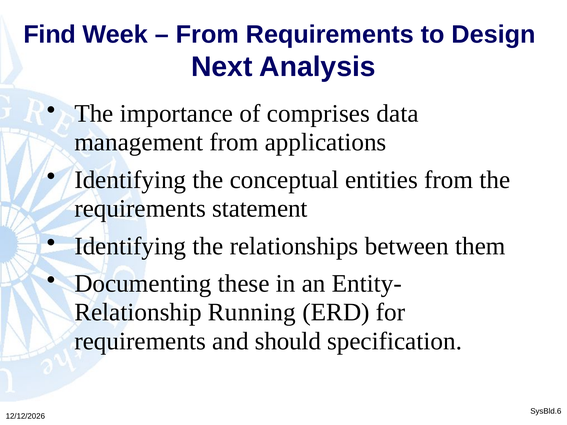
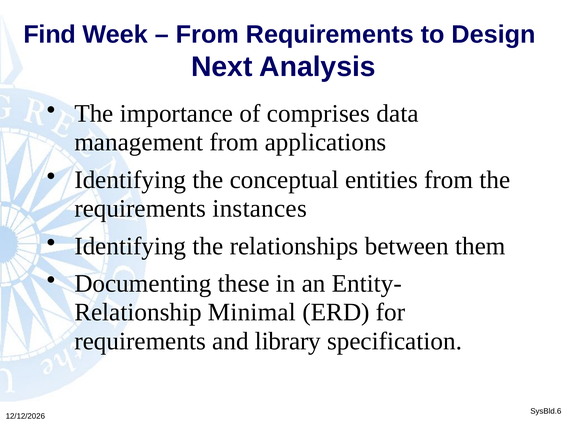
statement: statement -> instances
Running: Running -> Minimal
should: should -> library
